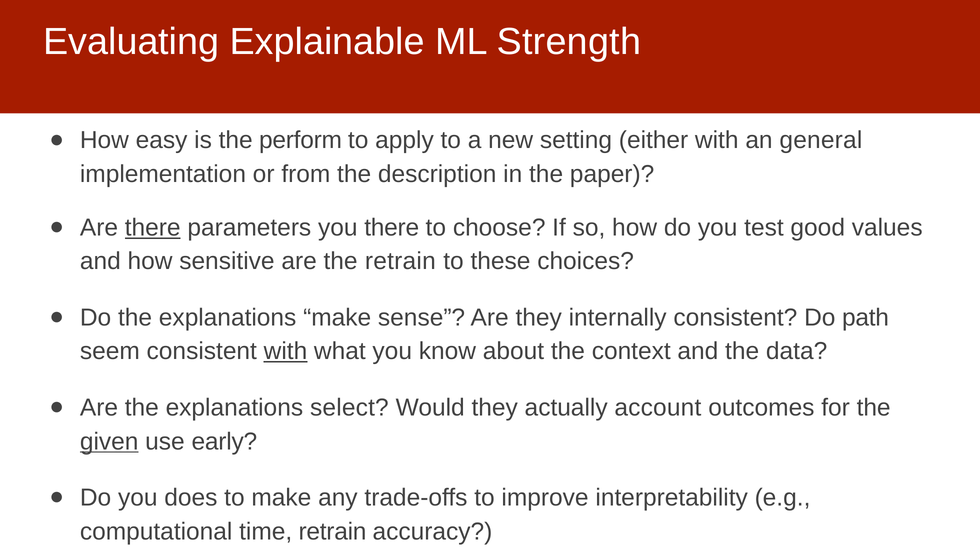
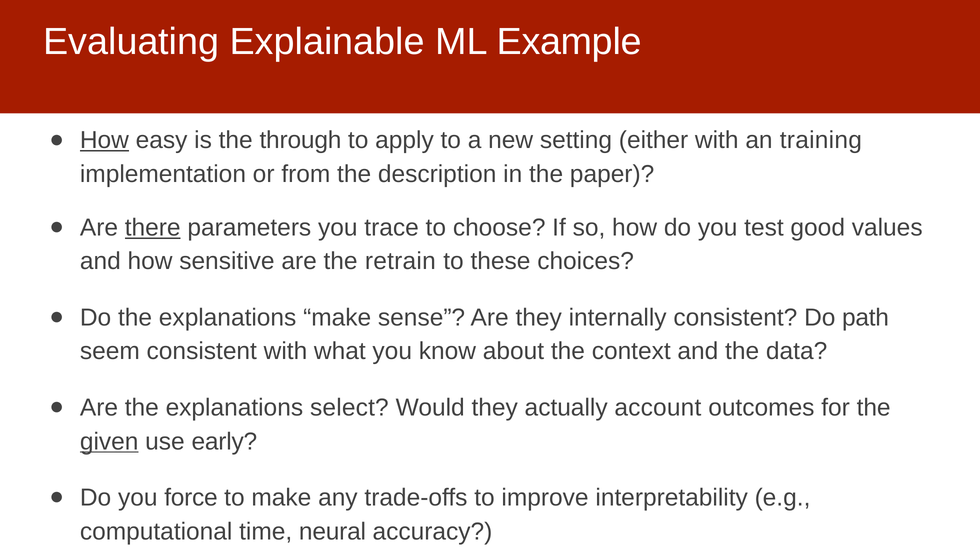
Strength: Strength -> Example
How at (104, 140) underline: none -> present
perform: perform -> through
general: general -> training
you there: there -> trace
with at (285, 352) underline: present -> none
does: does -> force
time retrain: retrain -> neural
